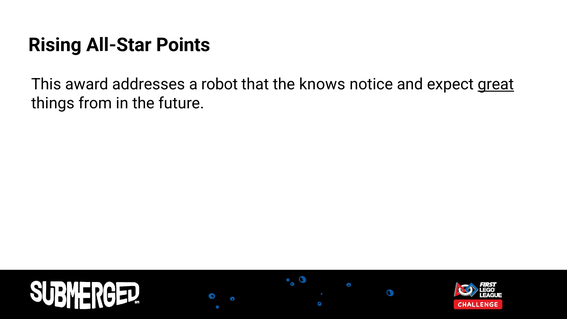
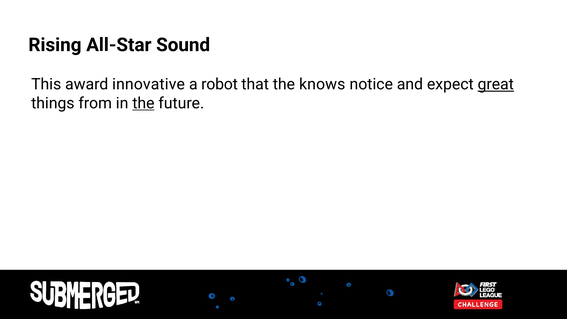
Points: Points -> Sound
addresses: addresses -> innovative
the at (143, 103) underline: none -> present
